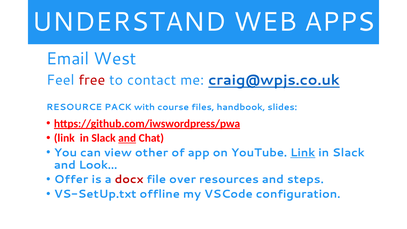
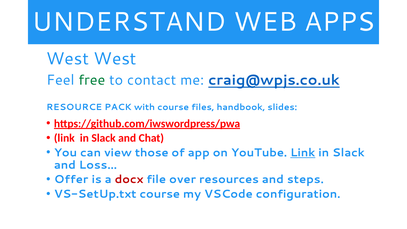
Email at (68, 59): Email -> West
free colour: red -> green
and at (127, 138) underline: present -> none
other: other -> those
Look…: Look… -> Loss…
VS-SetUp.txt offline: offline -> course
